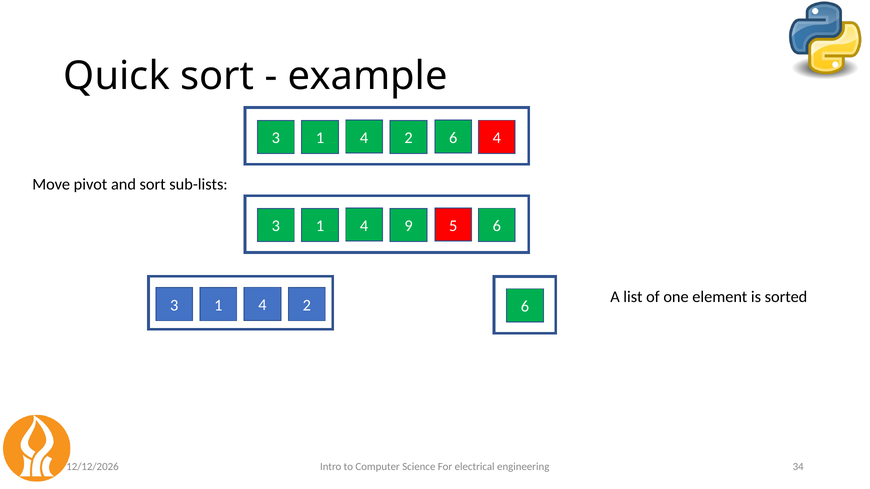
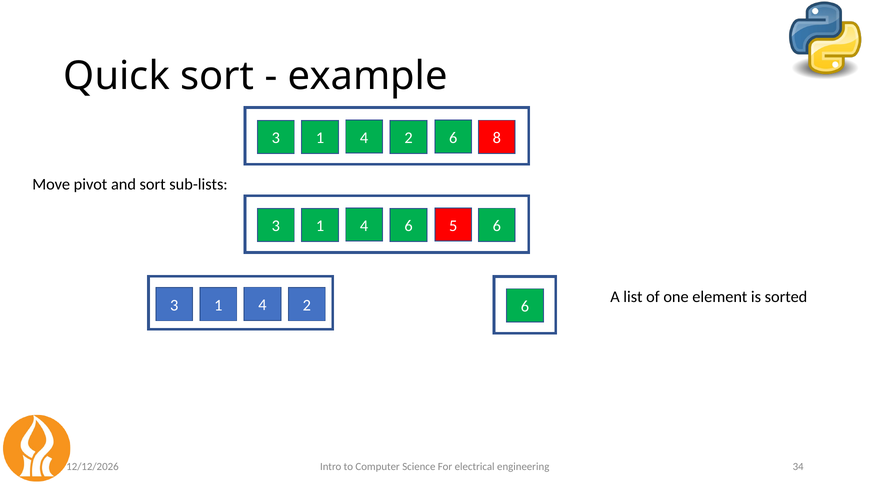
6 4: 4 -> 8
4 9: 9 -> 6
